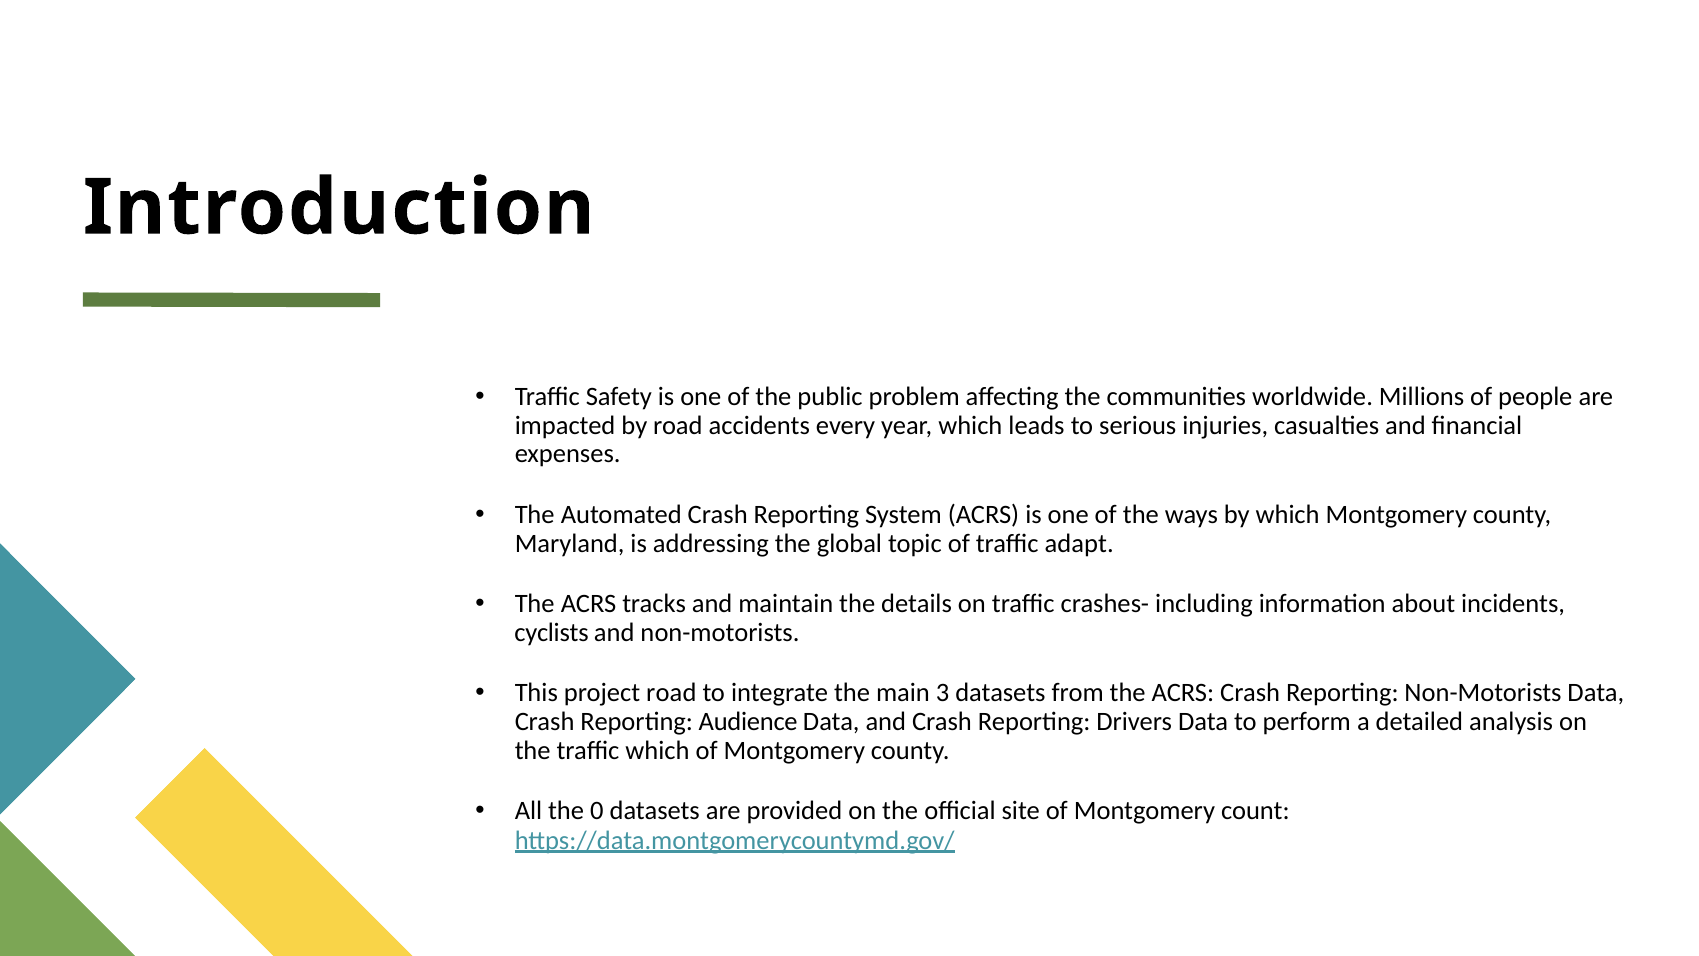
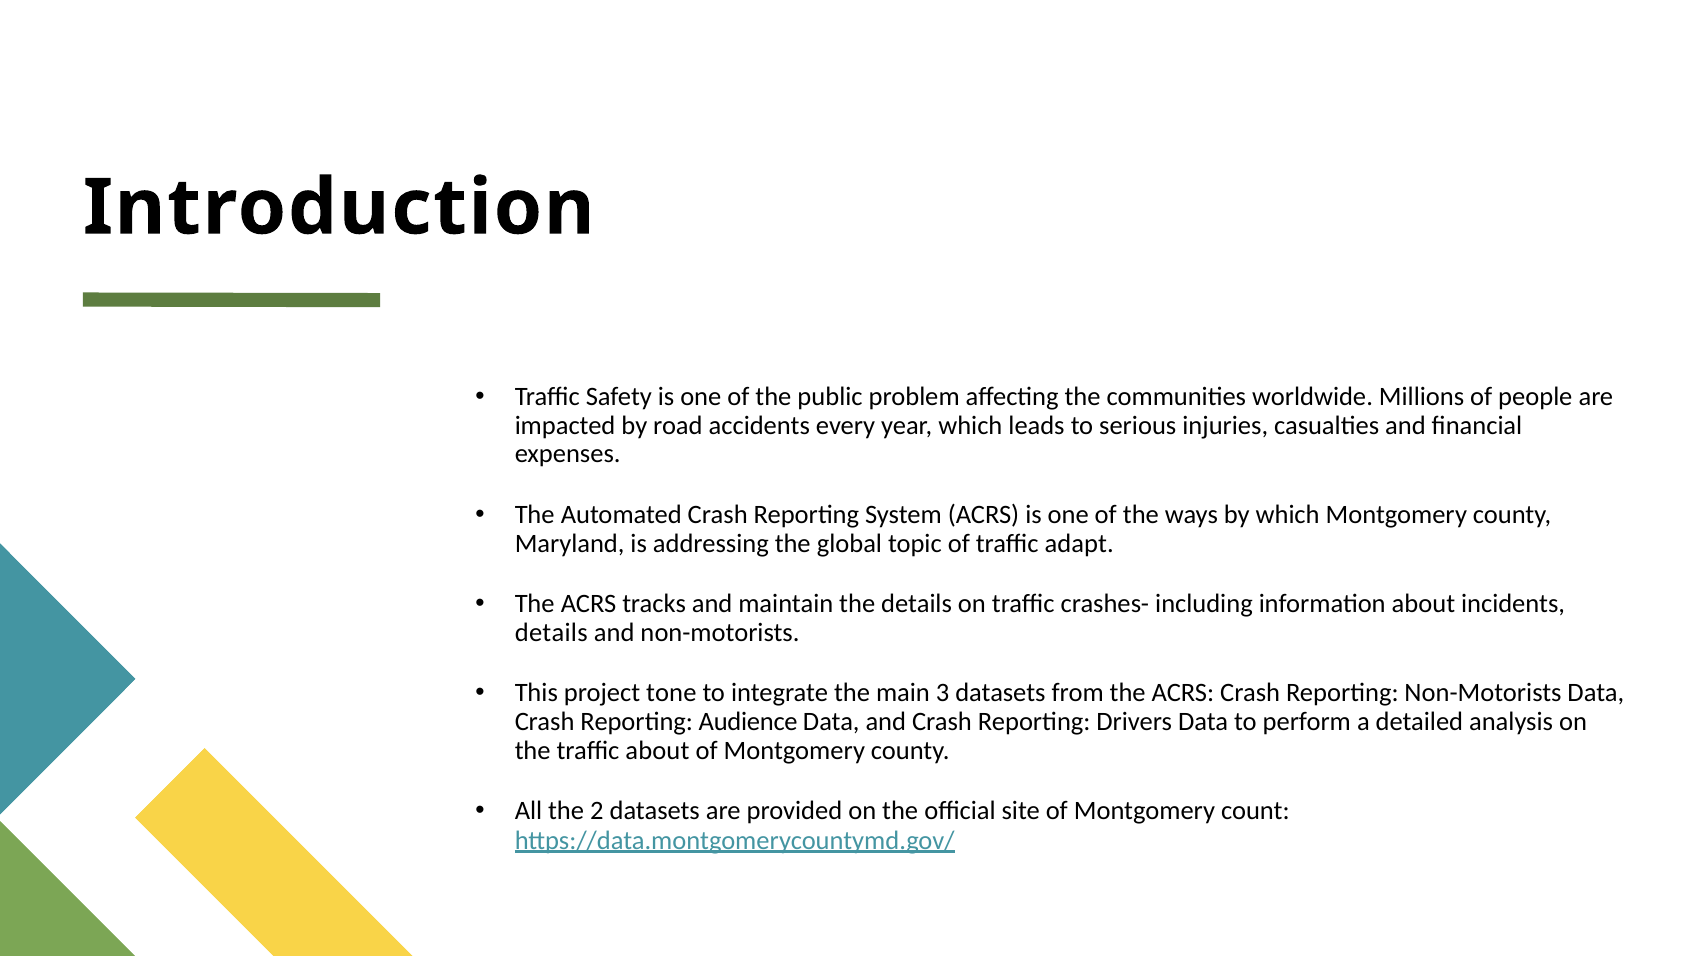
cyclists at (551, 632): cyclists -> details
project road: road -> tone
traffic which: which -> about
0: 0 -> 2
